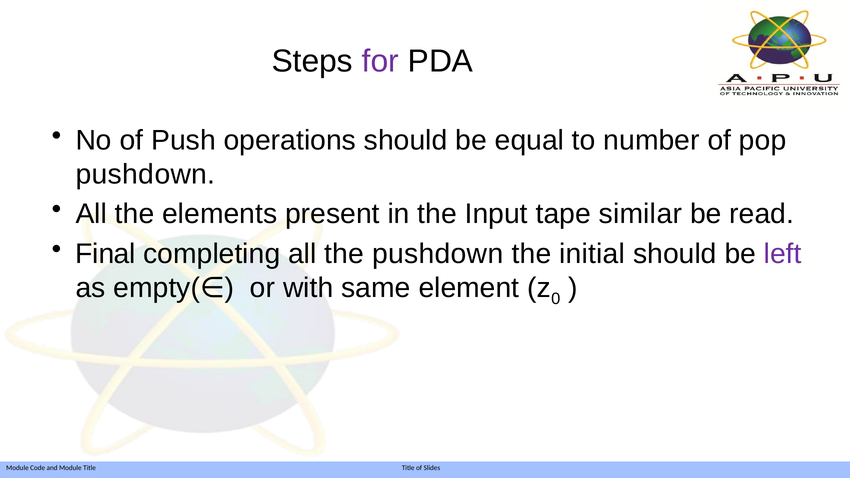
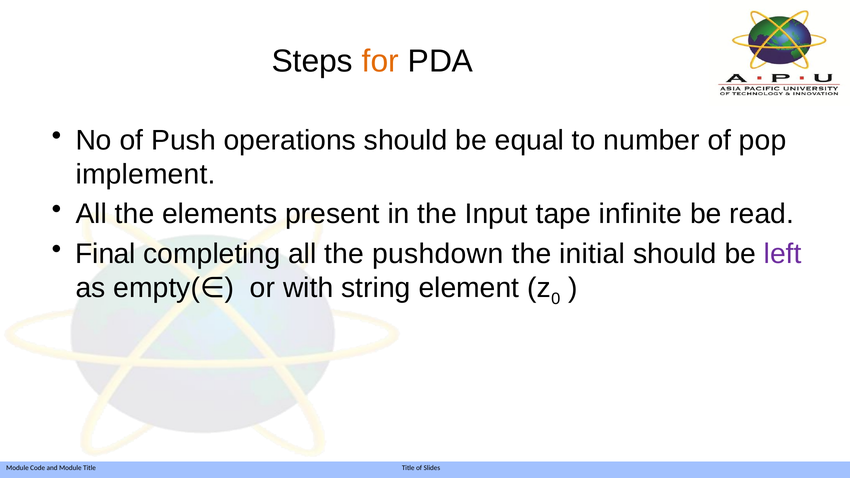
for colour: purple -> orange
pushdown at (146, 174): pushdown -> implement
similar: similar -> infinite
same: same -> string
